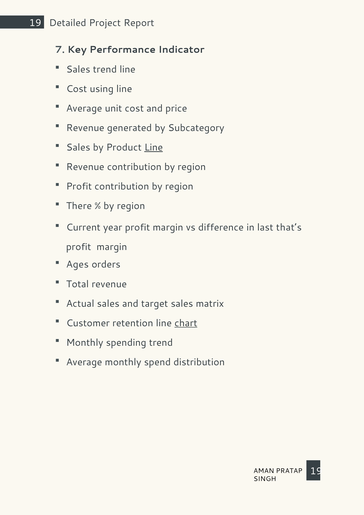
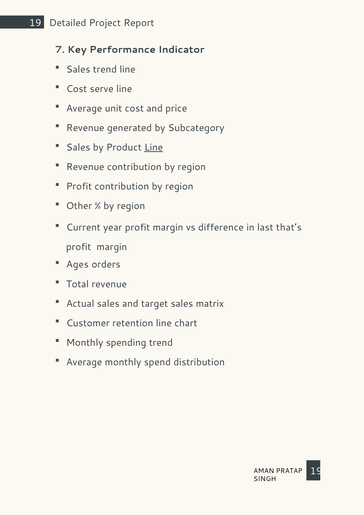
using: using -> serve
There: There -> Other
chart underline: present -> none
